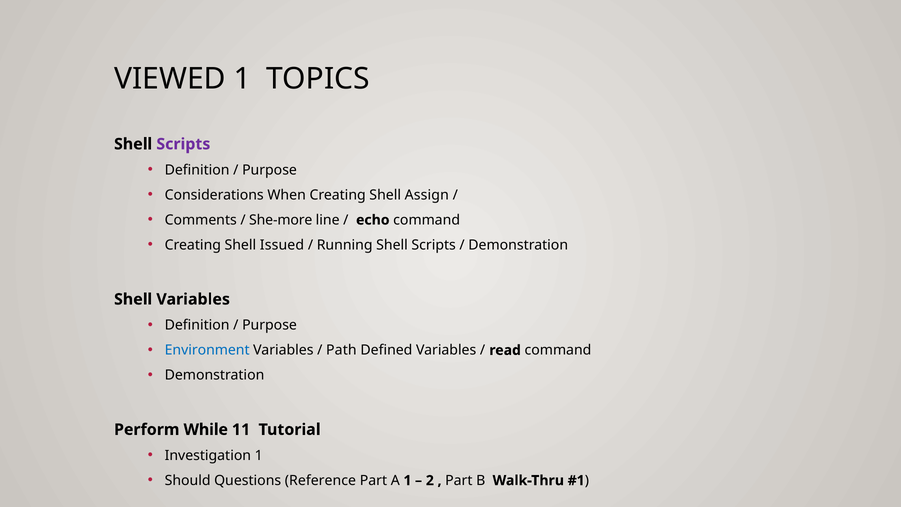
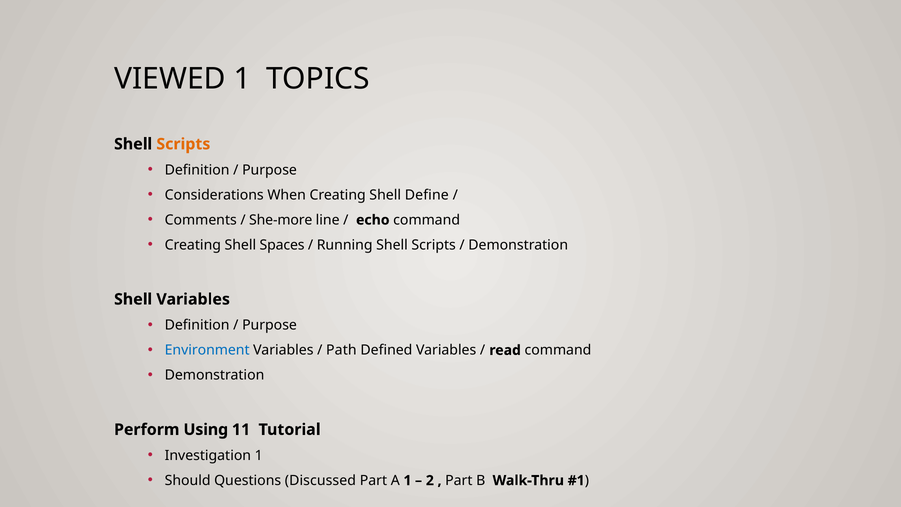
Scripts at (183, 144) colour: purple -> orange
Assign: Assign -> Define
Issued: Issued -> Spaces
While: While -> Using
Reference: Reference -> Discussed
